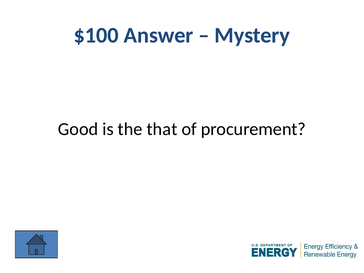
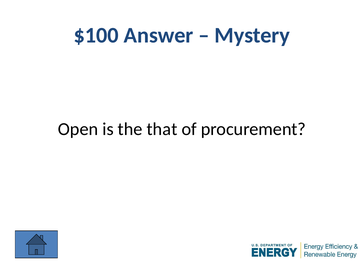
Good: Good -> Open
